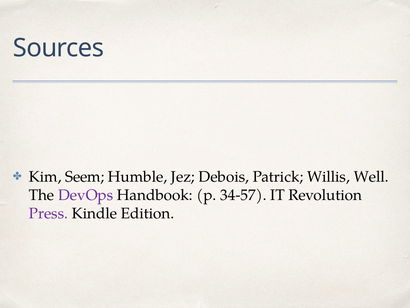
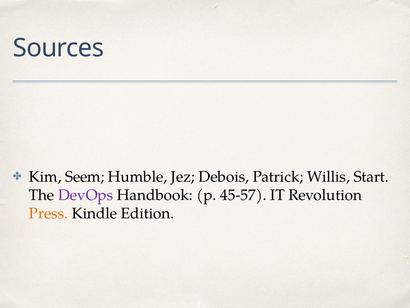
Well: Well -> Start
34-57: 34-57 -> 45-57
Press colour: purple -> orange
